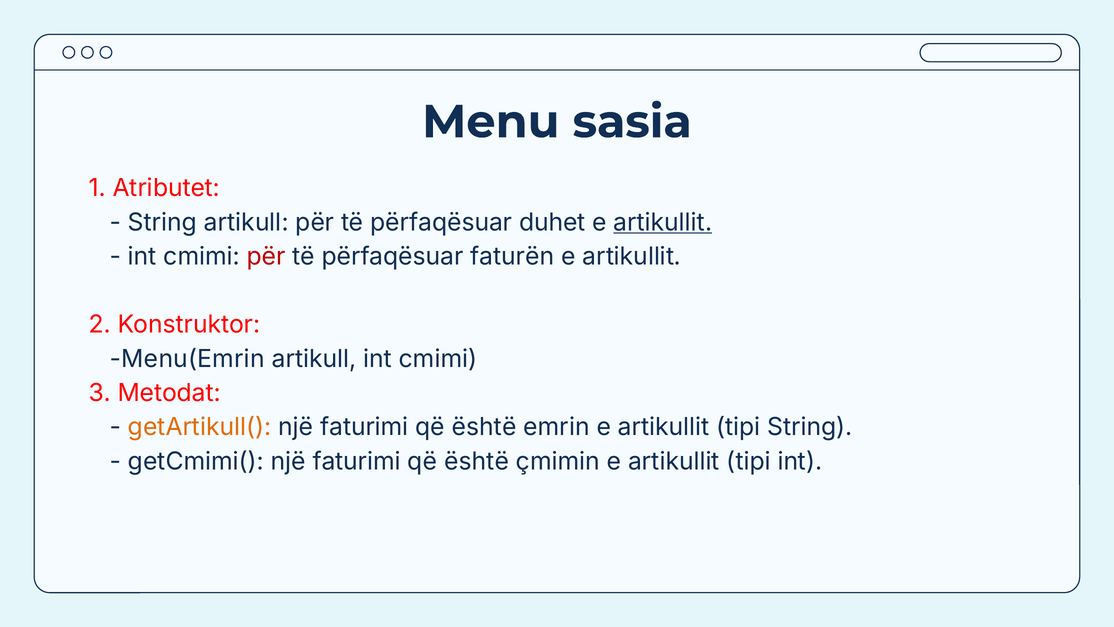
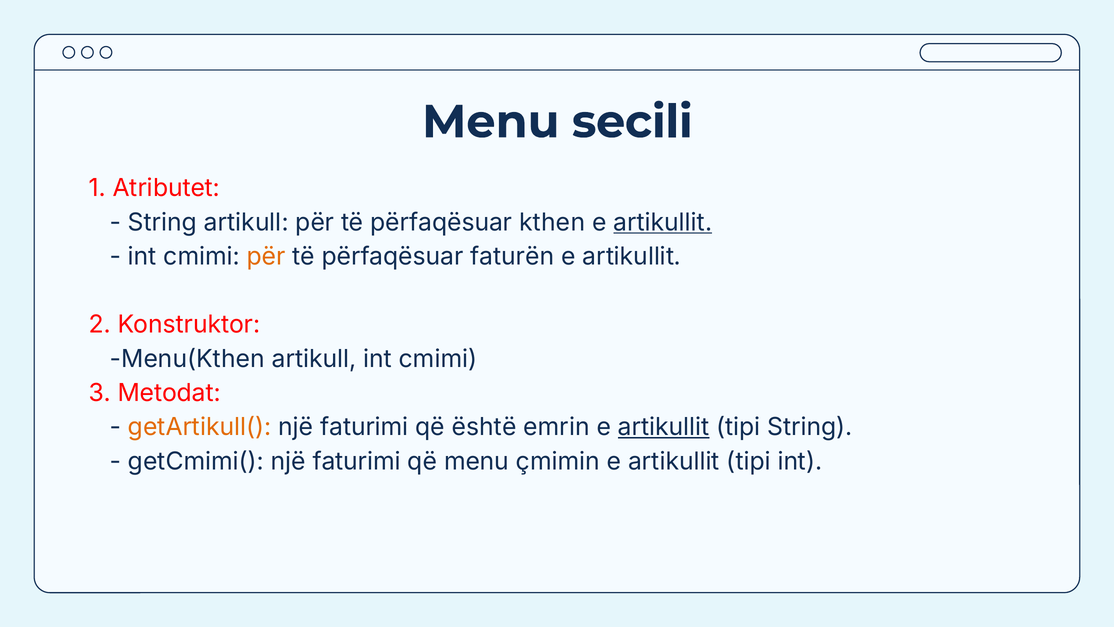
sasia: sasia -> secili
duhet: duhet -> kthen
për at (266, 256) colour: red -> orange
Menu(Emrin: Menu(Emrin -> Menu(Kthen
artikullit at (664, 427) underline: none -> present
është at (476, 461): është -> menu
